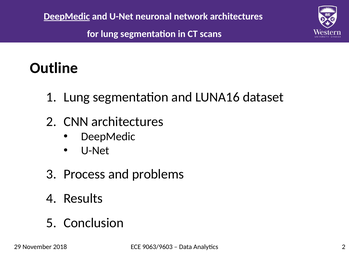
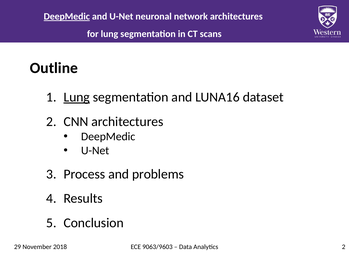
Lung at (77, 97) underline: none -> present
